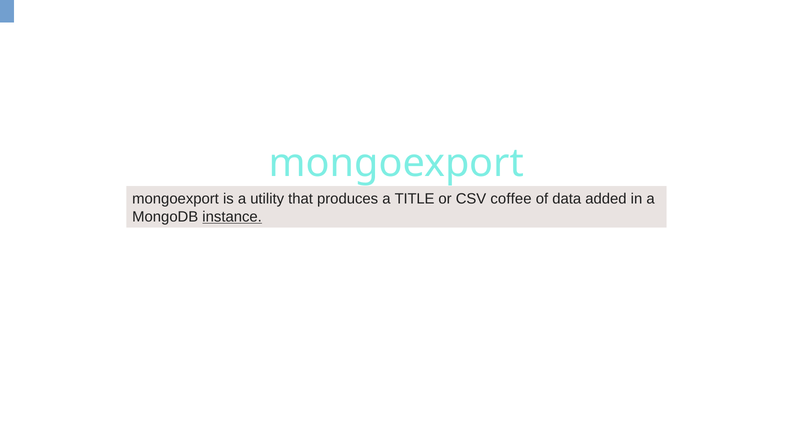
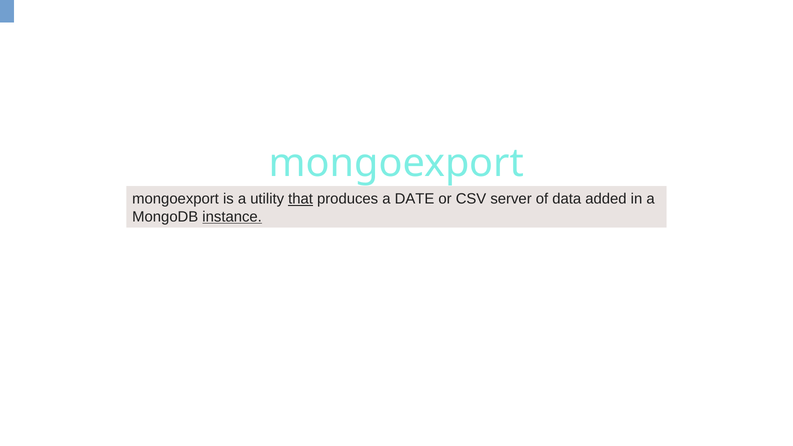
that underline: none -> present
TITLE: TITLE -> DATE
coffee: coffee -> server
